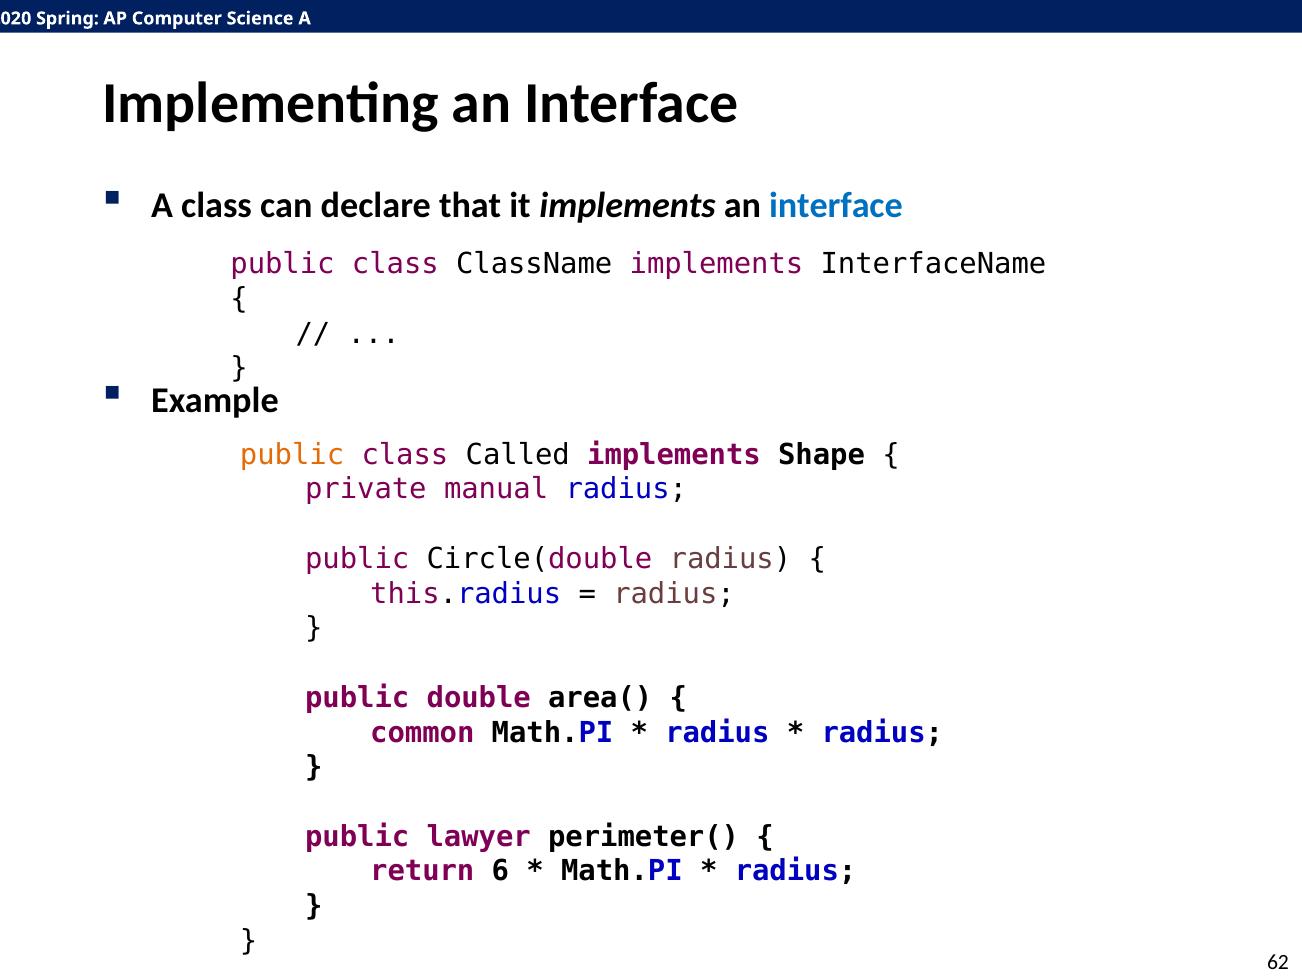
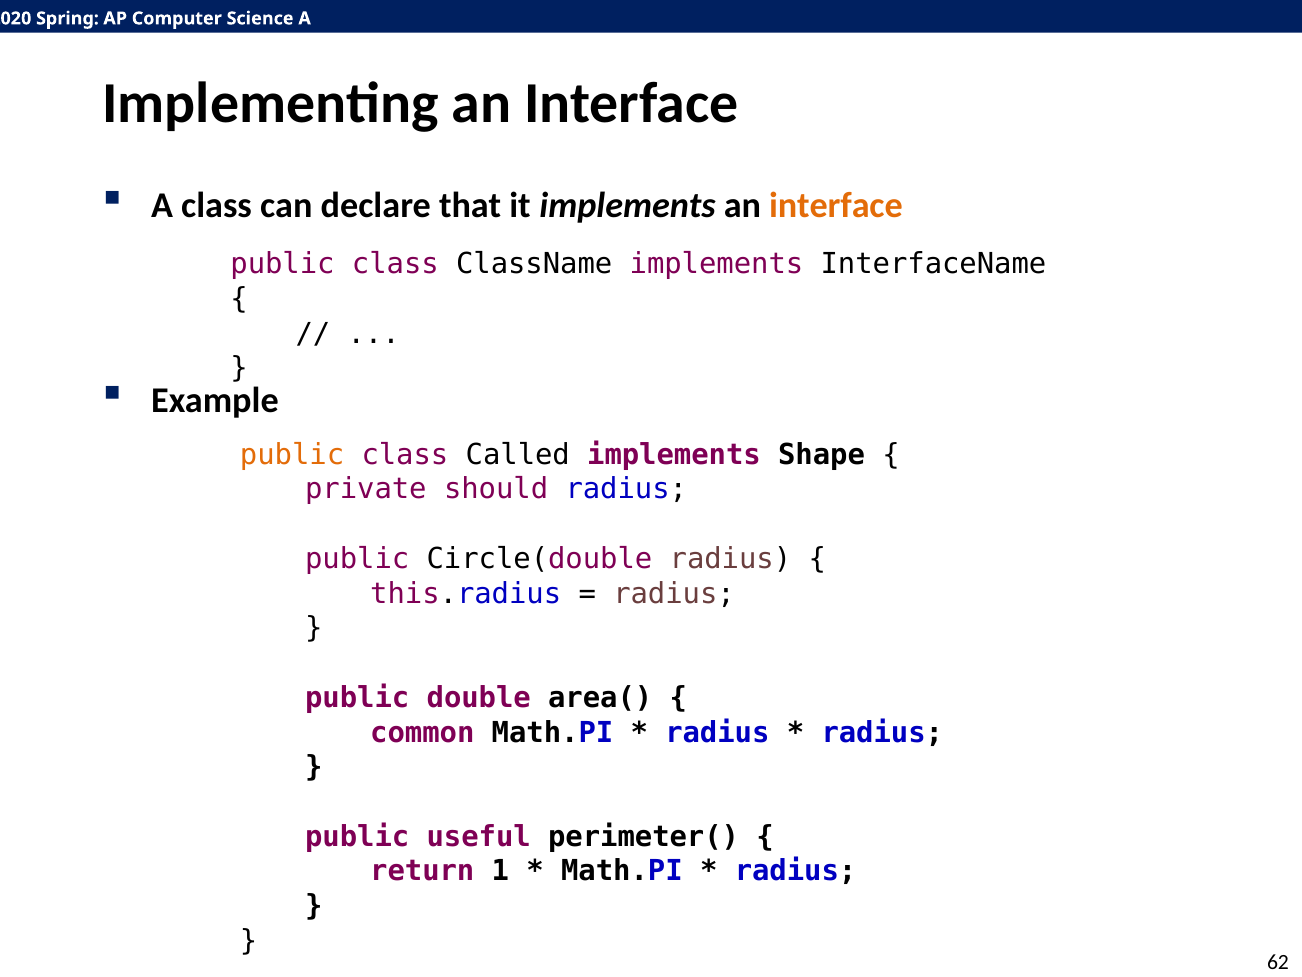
interface at (836, 205) colour: blue -> orange
manual: manual -> should
lawyer: lawyer -> useful
6: 6 -> 1
